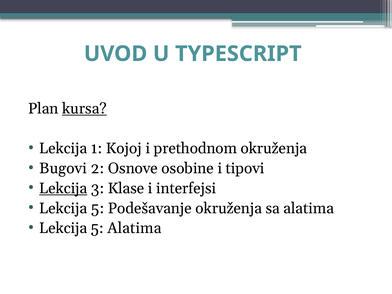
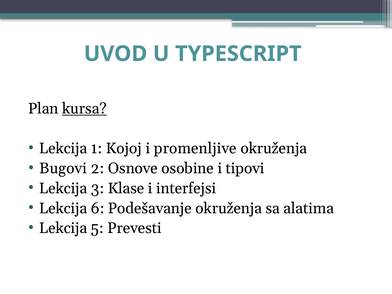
prethodnom: prethodnom -> promenljive
Lekcija at (63, 188) underline: present -> none
5 at (98, 208): 5 -> 6
5 Alatima: Alatima -> Prevesti
